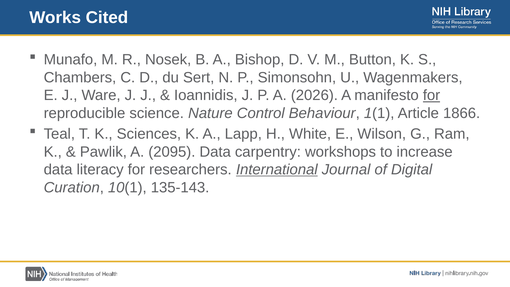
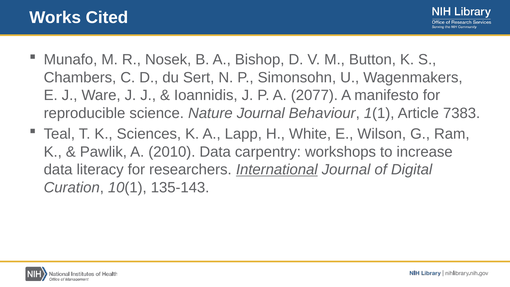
2026: 2026 -> 2077
for at (432, 95) underline: present -> none
Nature Control: Control -> Journal
1866: 1866 -> 7383
2095: 2095 -> 2010
